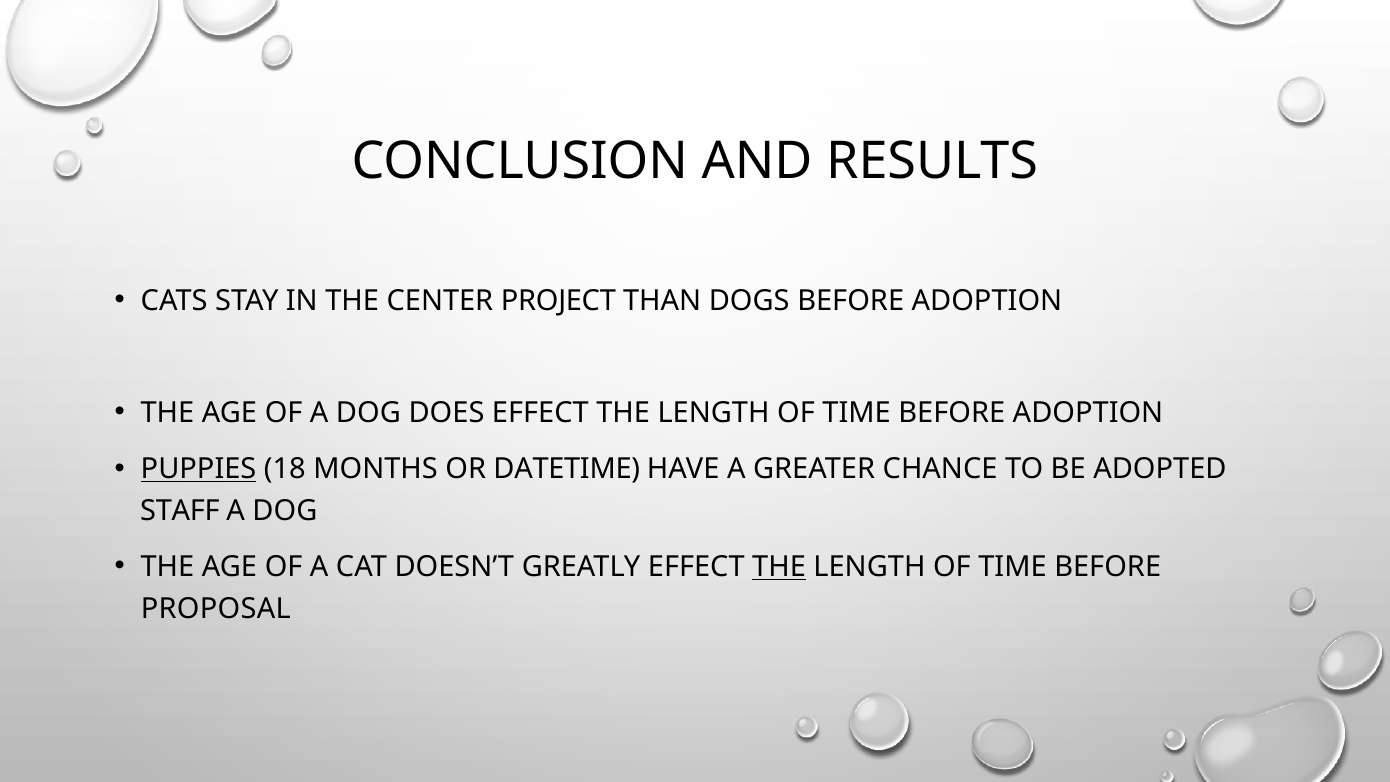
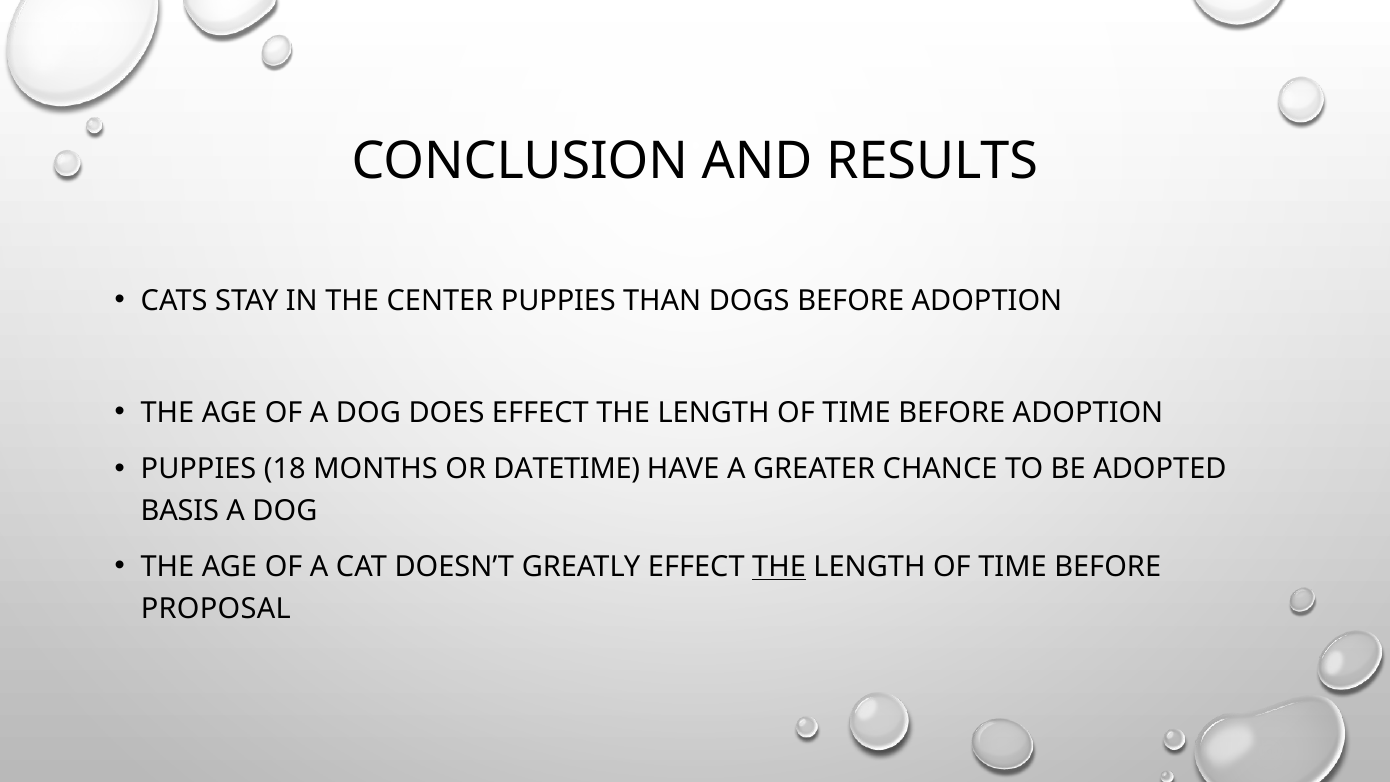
CENTER PROJECT: PROJECT -> PUPPIES
PUPPIES at (199, 469) underline: present -> none
STAFF: STAFF -> BASIS
